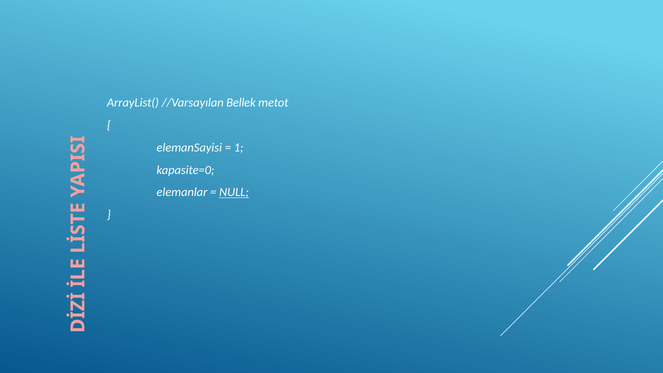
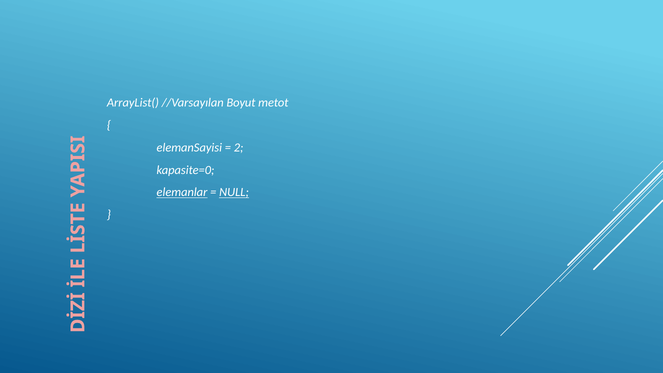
Bellek: Bellek -> Boyut
1: 1 -> 2
elemanlar underline: none -> present
